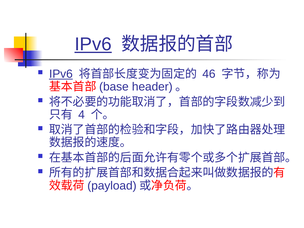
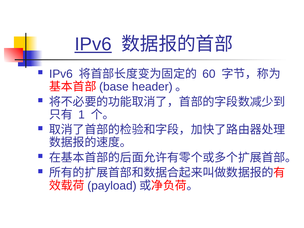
IPv6 at (61, 74) underline: present -> none
46: 46 -> 60
4: 4 -> 1
